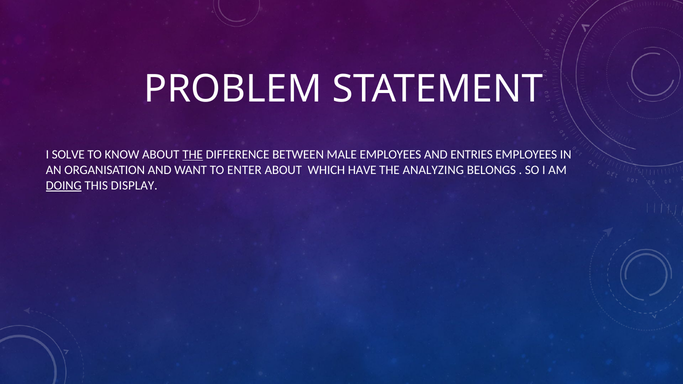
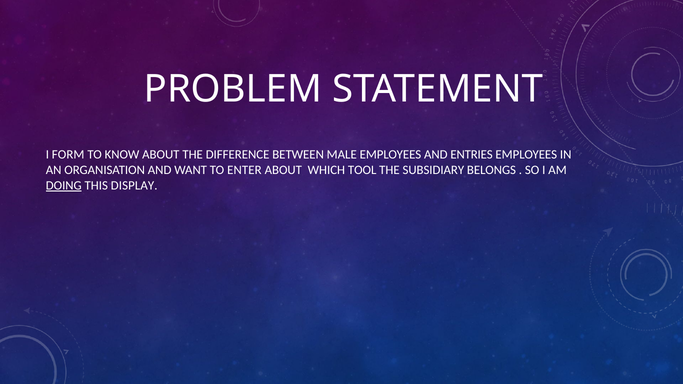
SOLVE: SOLVE -> FORM
THE at (193, 155) underline: present -> none
HAVE: HAVE -> TOOL
ANALYZING: ANALYZING -> SUBSIDIARY
